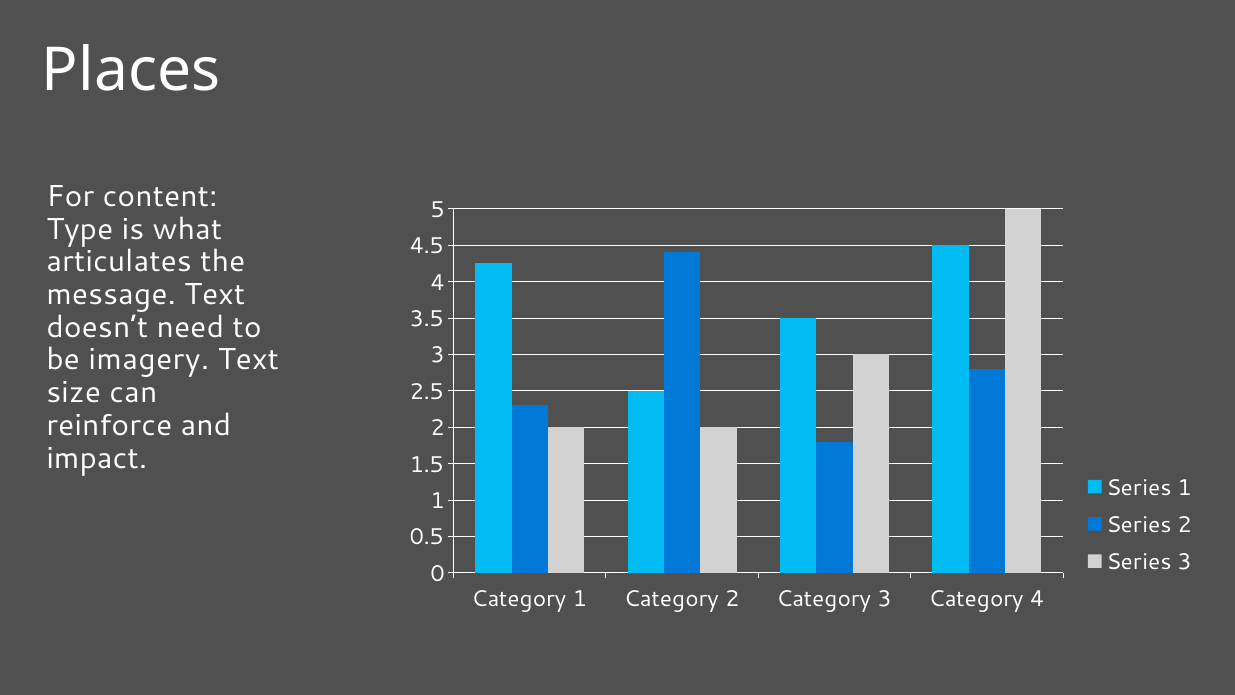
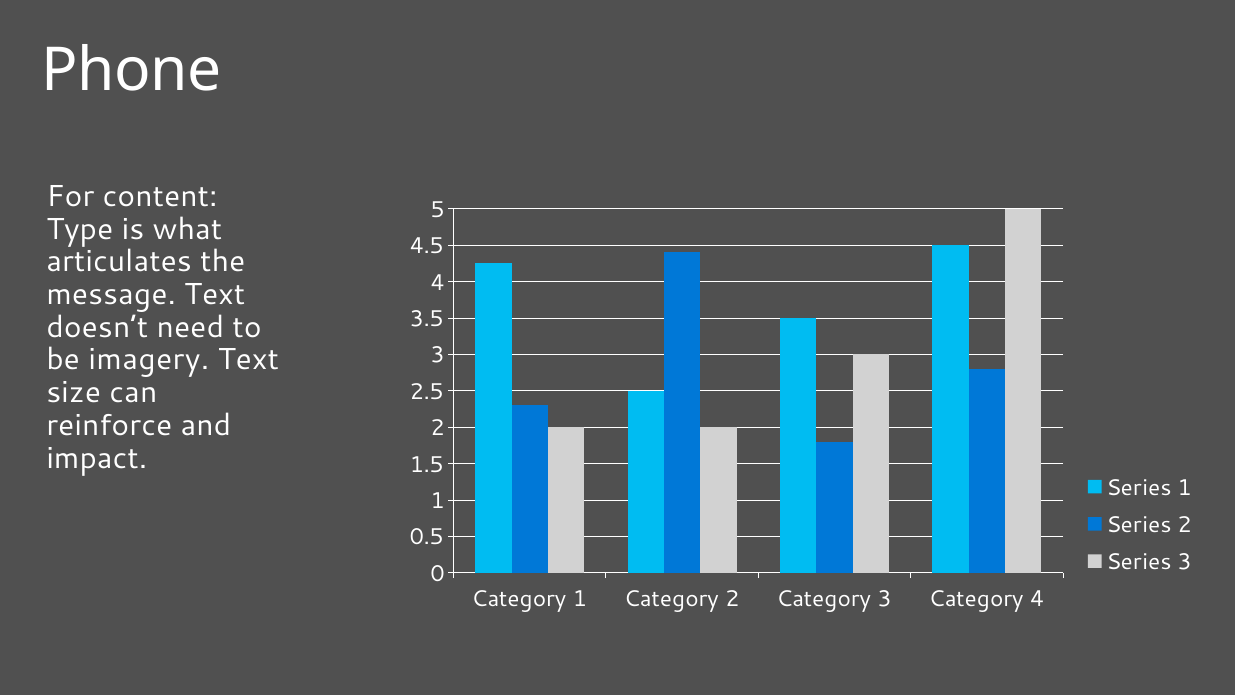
Places: Places -> Phone
